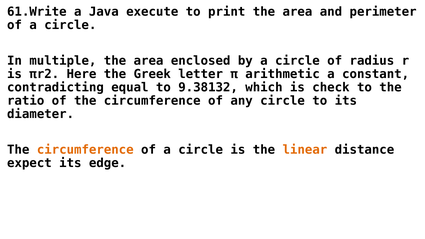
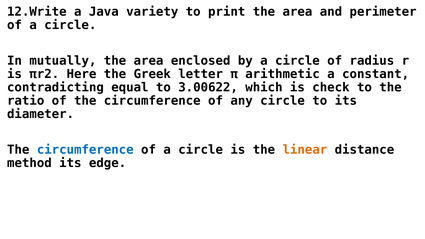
61.Write: 61.Write -> 12.Write
execute: execute -> variety
multiple: multiple -> mutually
9.38132: 9.38132 -> 3.00622
circumference at (85, 150) colour: orange -> blue
expect: expect -> method
